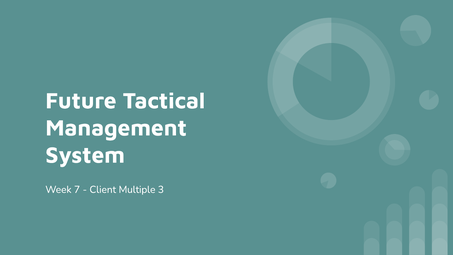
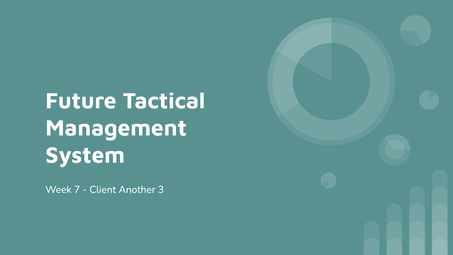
Multiple: Multiple -> Another
